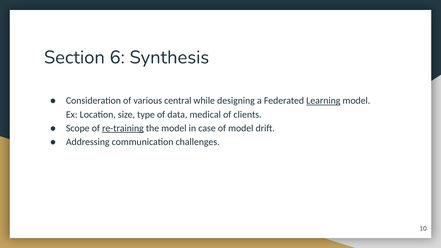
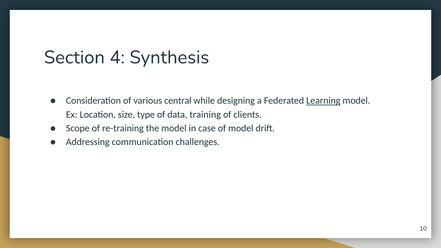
6: 6 -> 4
medical: medical -> training
re-training underline: present -> none
